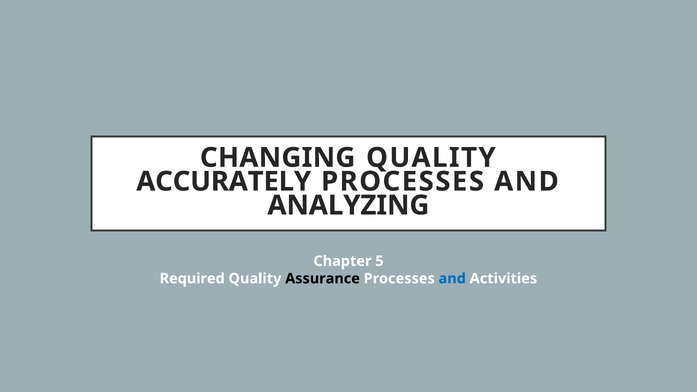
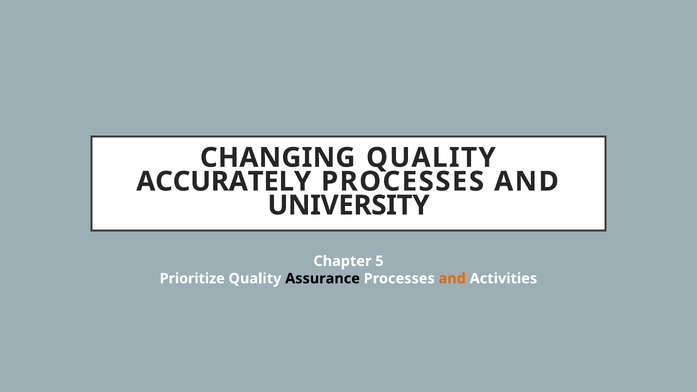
ANALYZING: ANALYZING -> UNIVERSITY
Required: Required -> Prioritize
and at (452, 279) colour: blue -> orange
